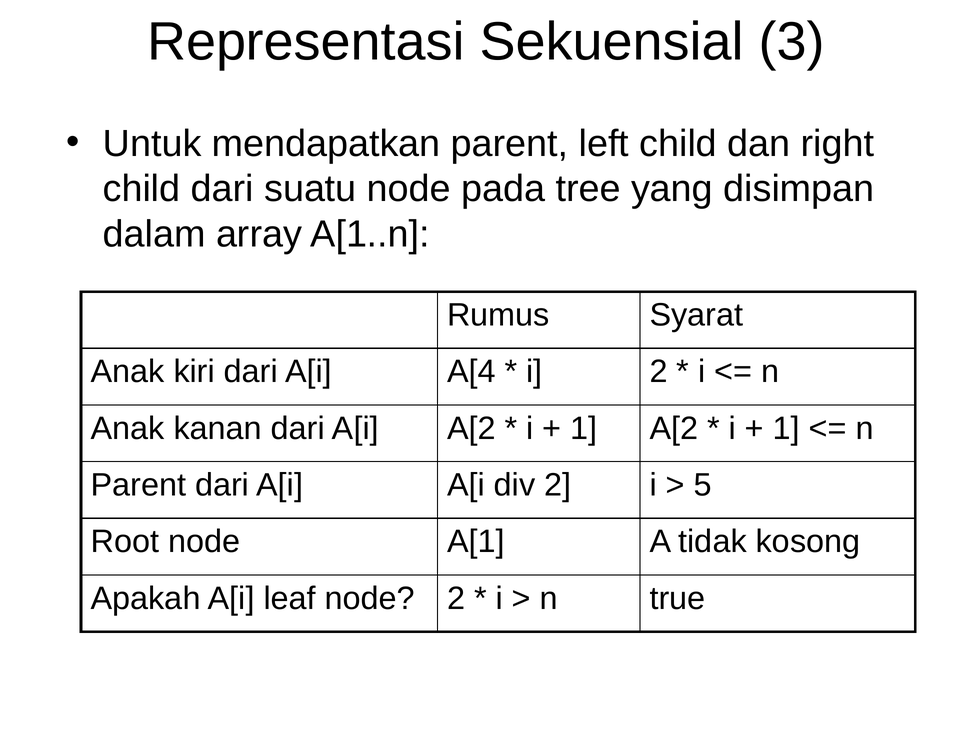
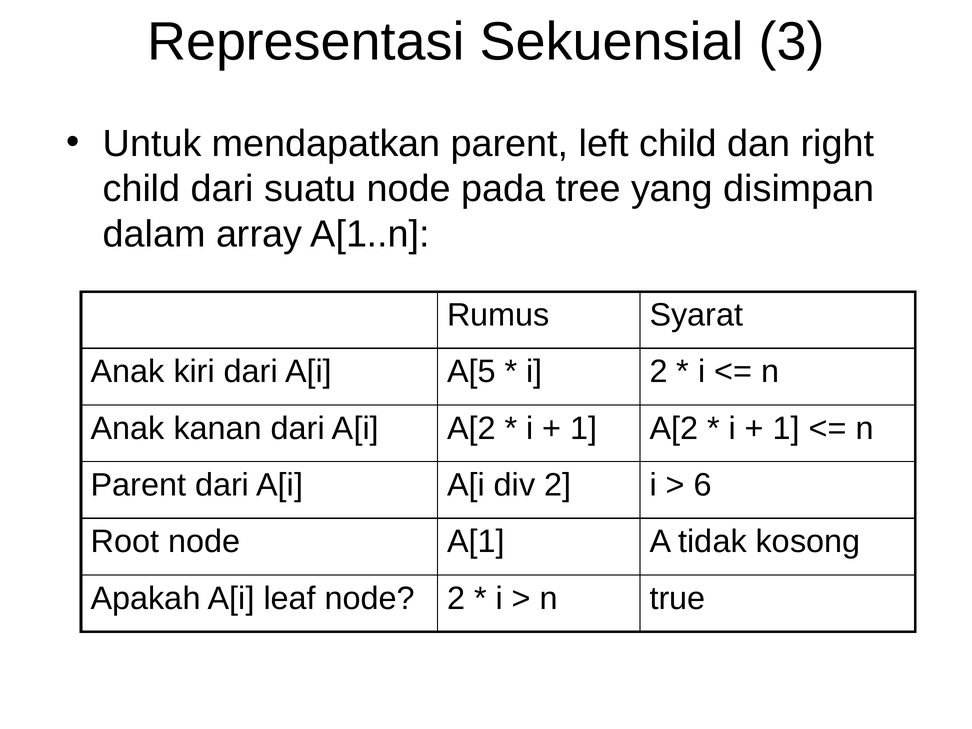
A[4: A[4 -> A[5
5: 5 -> 6
